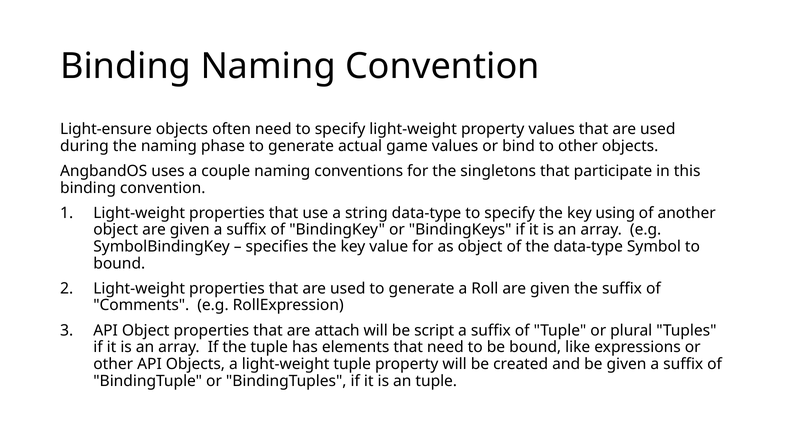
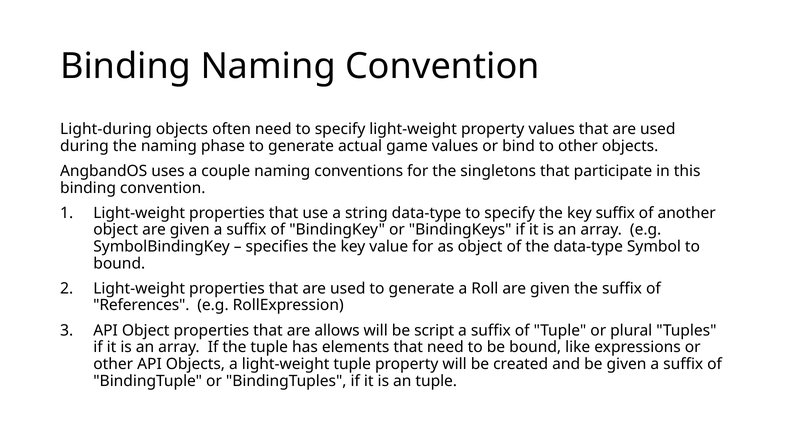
Light-ensure: Light-ensure -> Light-during
key using: using -> suffix
Comments: Comments -> References
attach: attach -> allows
